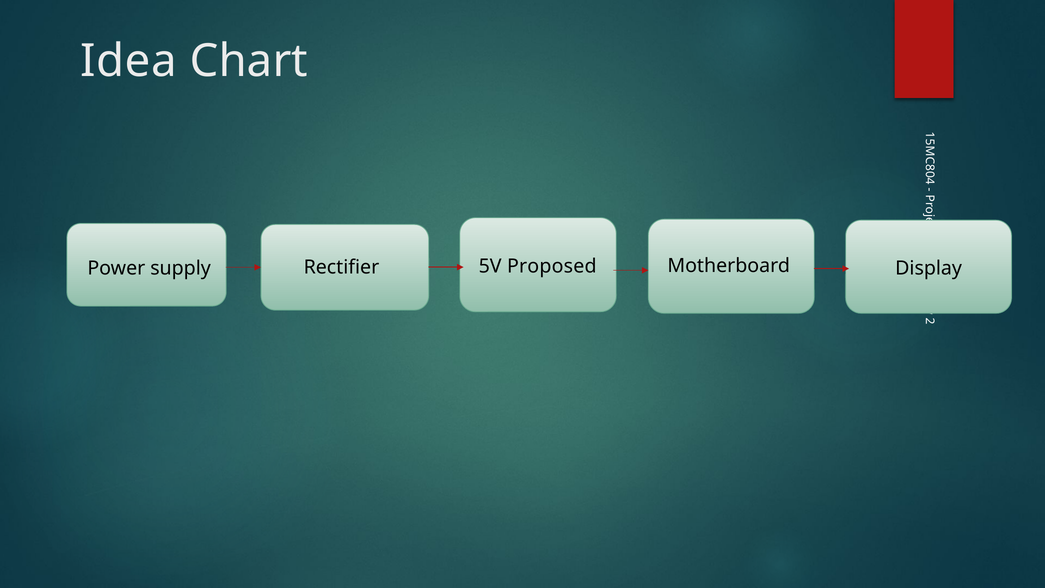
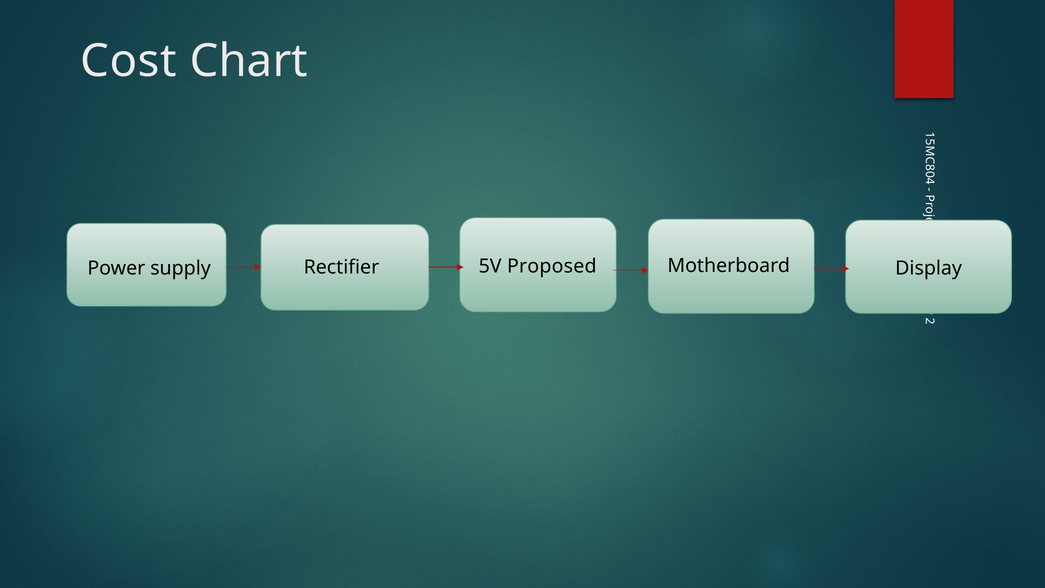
Idea: Idea -> Cost
